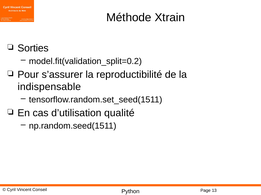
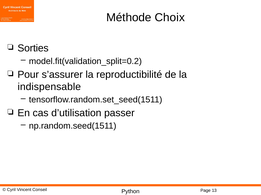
Xtrain: Xtrain -> Choix
qualité: qualité -> passer
